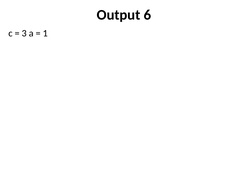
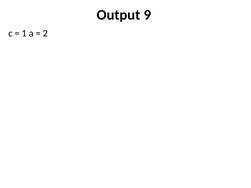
6: 6 -> 9
3: 3 -> 1
1: 1 -> 2
